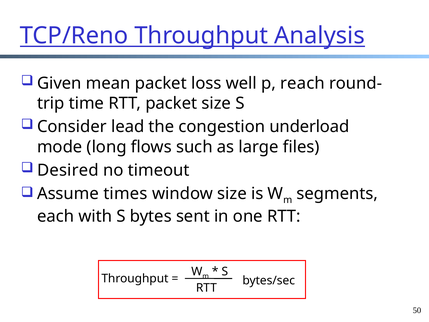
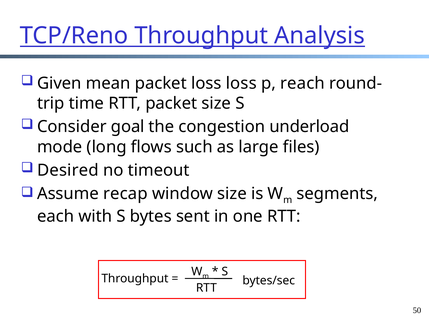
loss well: well -> loss
lead: lead -> goal
times: times -> recap
